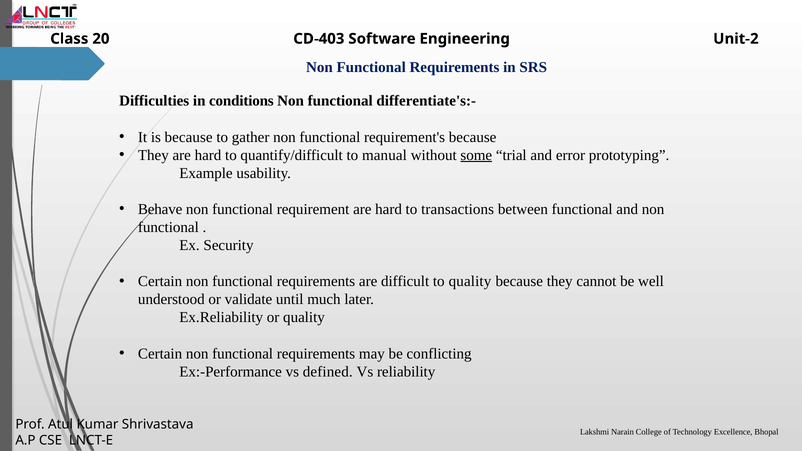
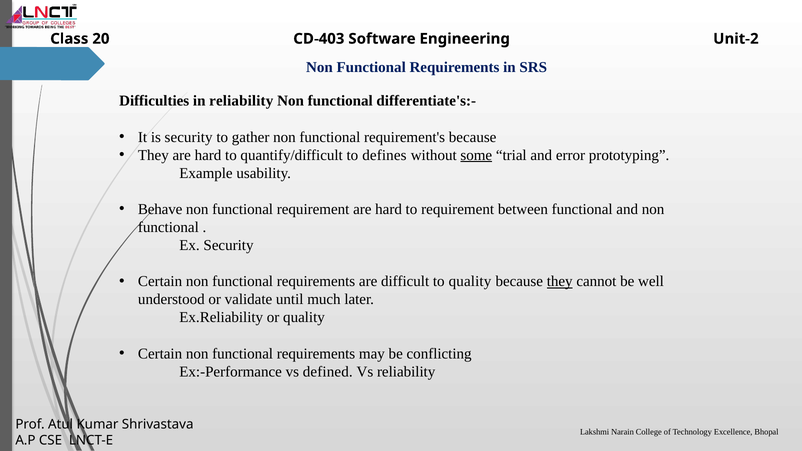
in conditions: conditions -> reliability
is because: because -> security
manual: manual -> defines
to transactions: transactions -> requirement
they at (560, 281) underline: none -> present
